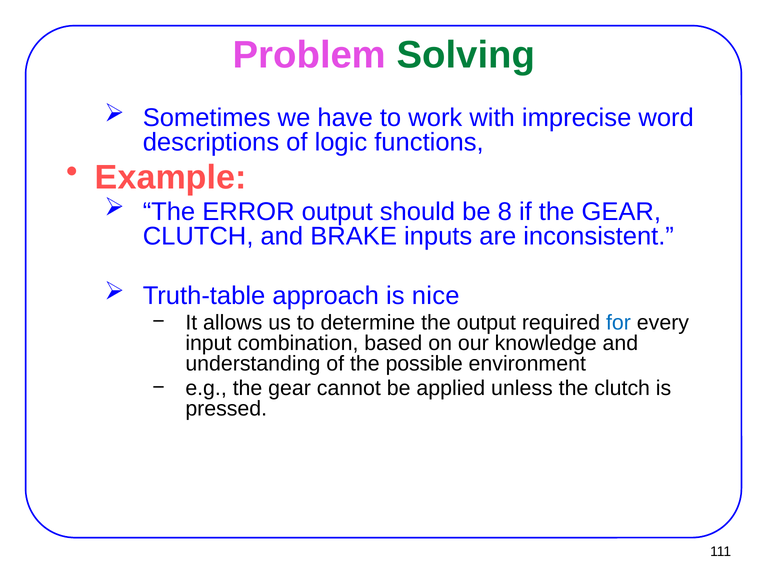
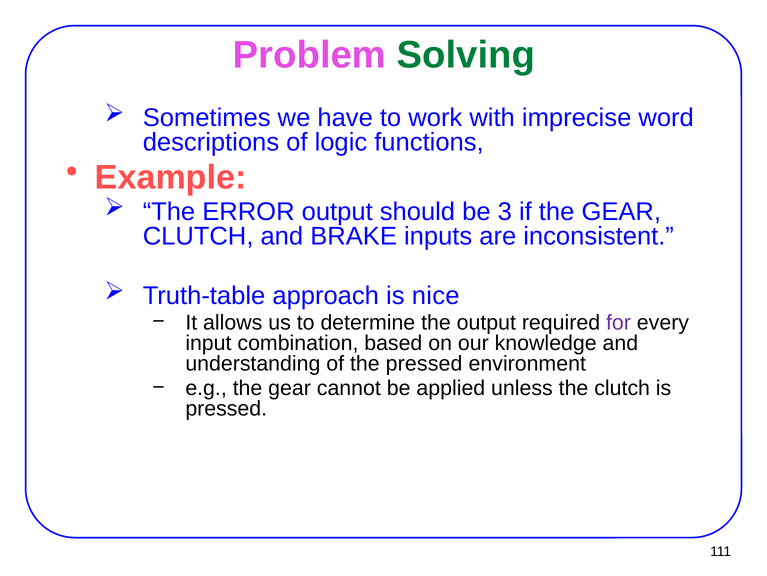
8: 8 -> 3
for colour: blue -> purple
the possible: possible -> pressed
